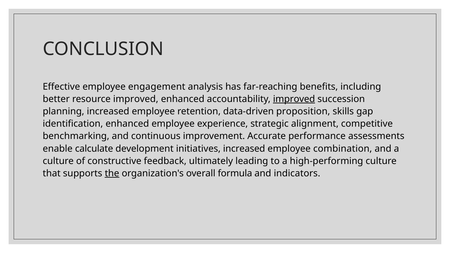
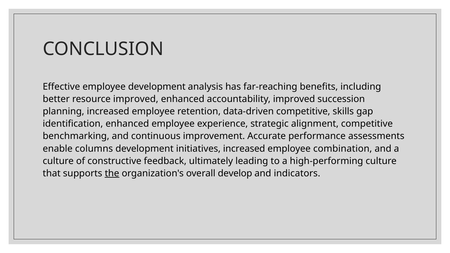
employee engagement: engagement -> development
improved at (294, 99) underline: present -> none
data-driven proposition: proposition -> competitive
calculate: calculate -> columns
formula: formula -> develop
